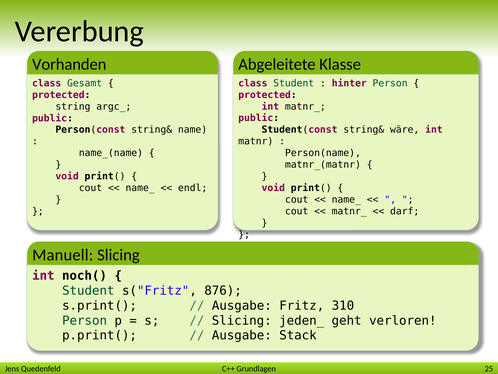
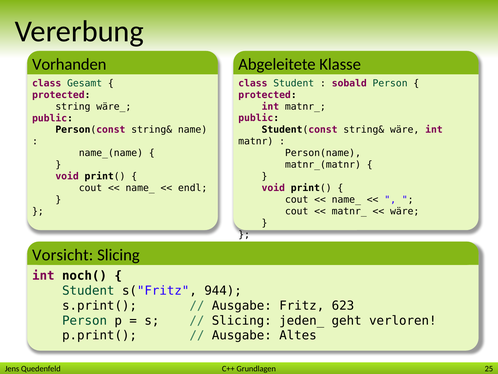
hinter: hinter -> sobald
argc_: argc_ -> wäre_
darf at (405, 211): darf -> wäre
Manuell: Manuell -> Vorsicht
876: 876 -> 944
310: 310 -> 623
Stack: Stack -> Altes
